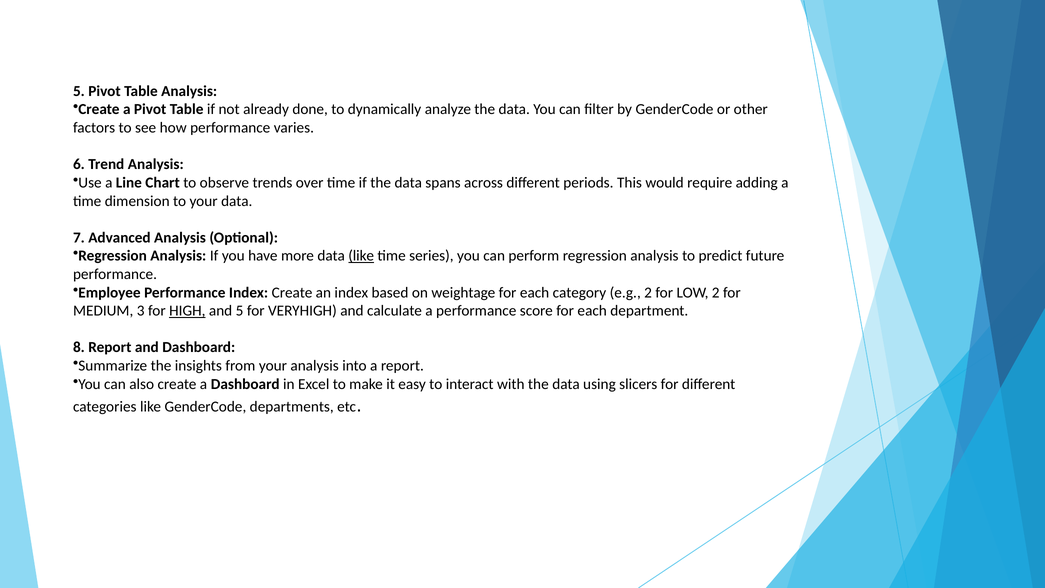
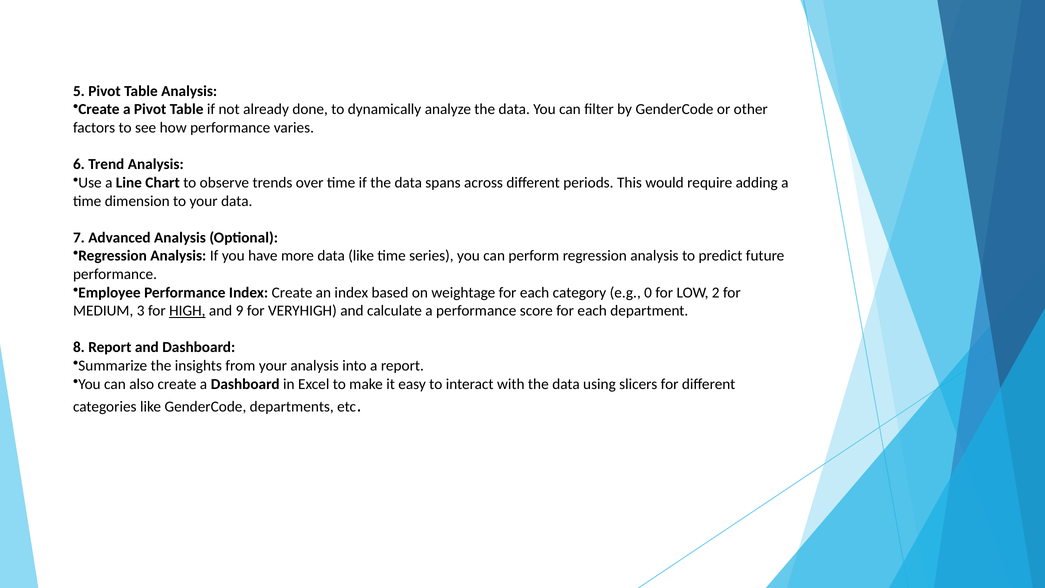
like at (361, 256) underline: present -> none
e.g 2: 2 -> 0
and 5: 5 -> 9
